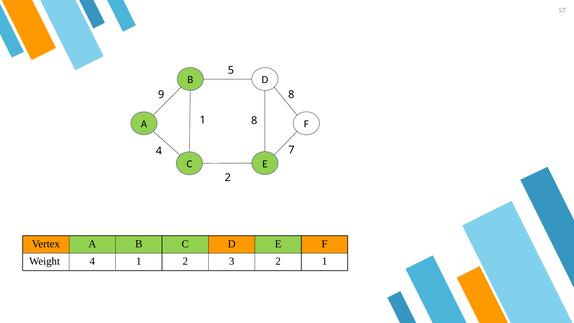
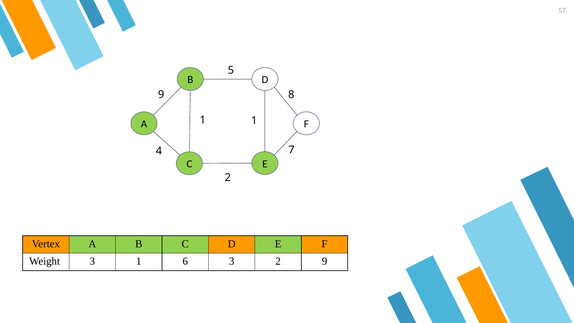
8 at (254, 121): 8 -> 1
Weight 4: 4 -> 3
1 2: 2 -> 6
3 2 1: 1 -> 9
